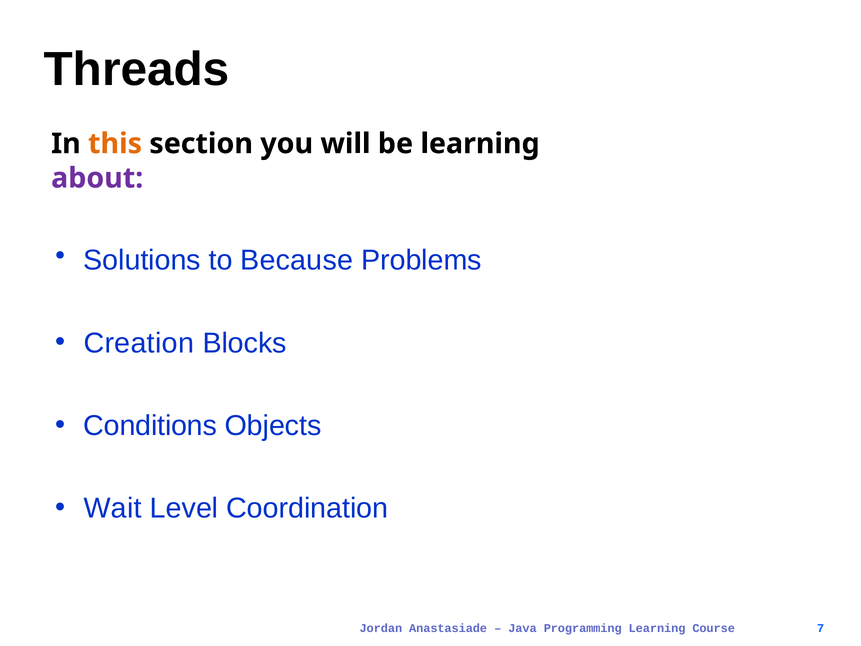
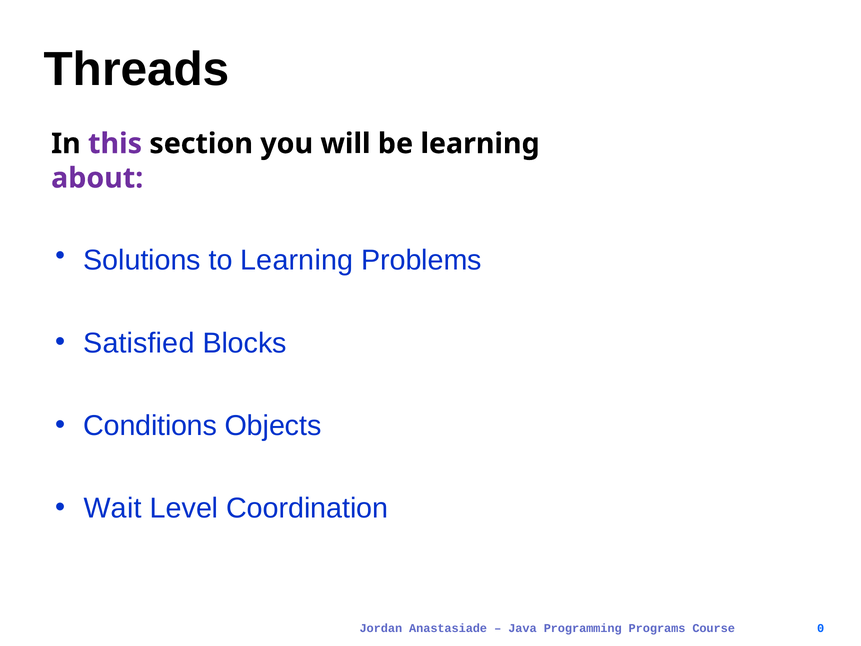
this colour: orange -> purple
to Because: Because -> Learning
Creation: Creation -> Satisfied
Programming Learning: Learning -> Programs
7: 7 -> 0
